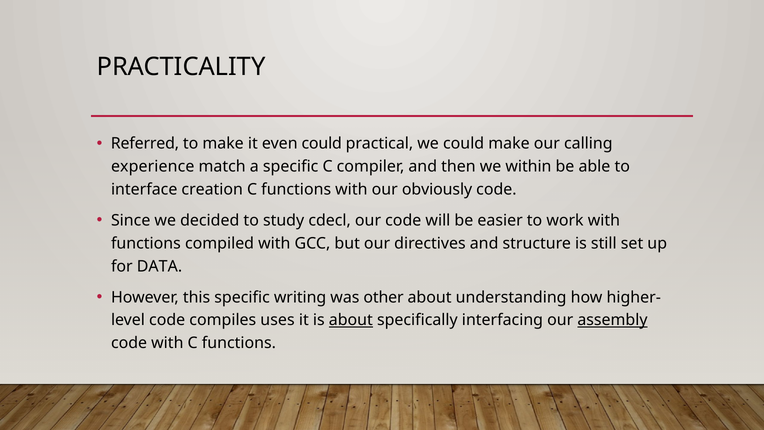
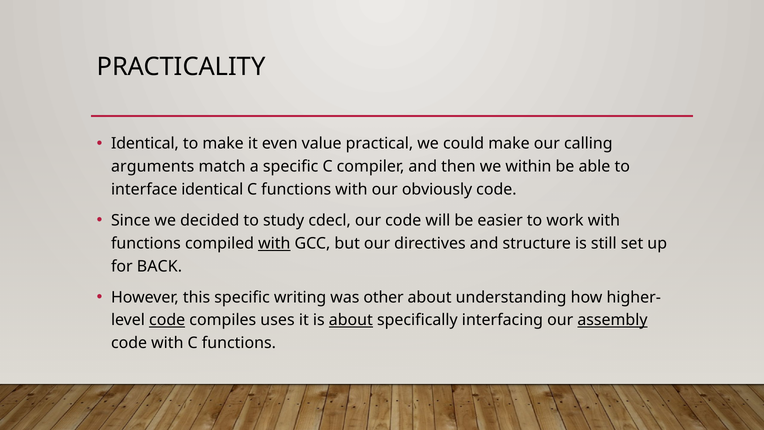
Referred at (145, 144): Referred -> Identical
even could: could -> value
experience: experience -> arguments
interface creation: creation -> identical
with at (274, 243) underline: none -> present
DATA: DATA -> BACK
code at (167, 320) underline: none -> present
